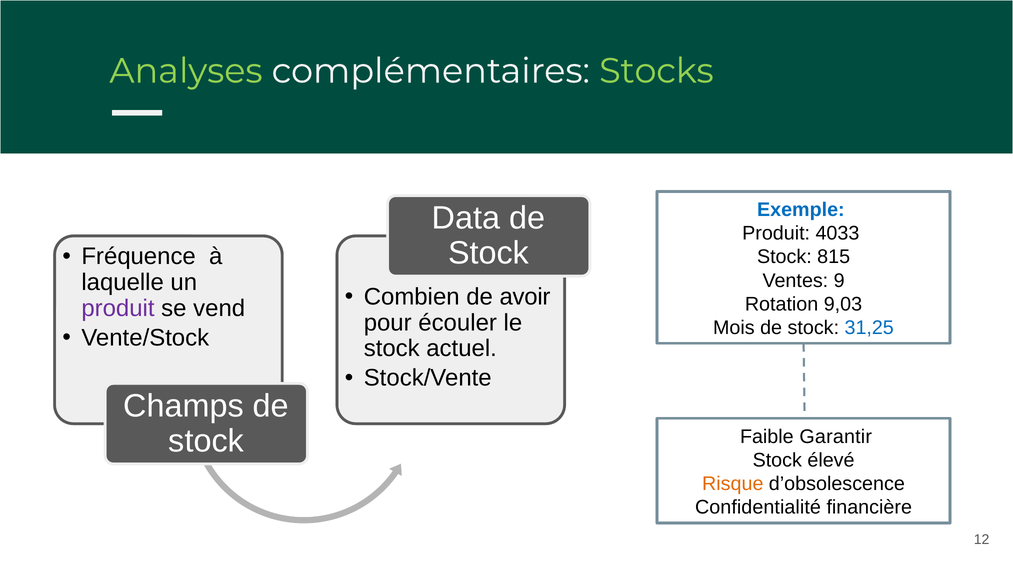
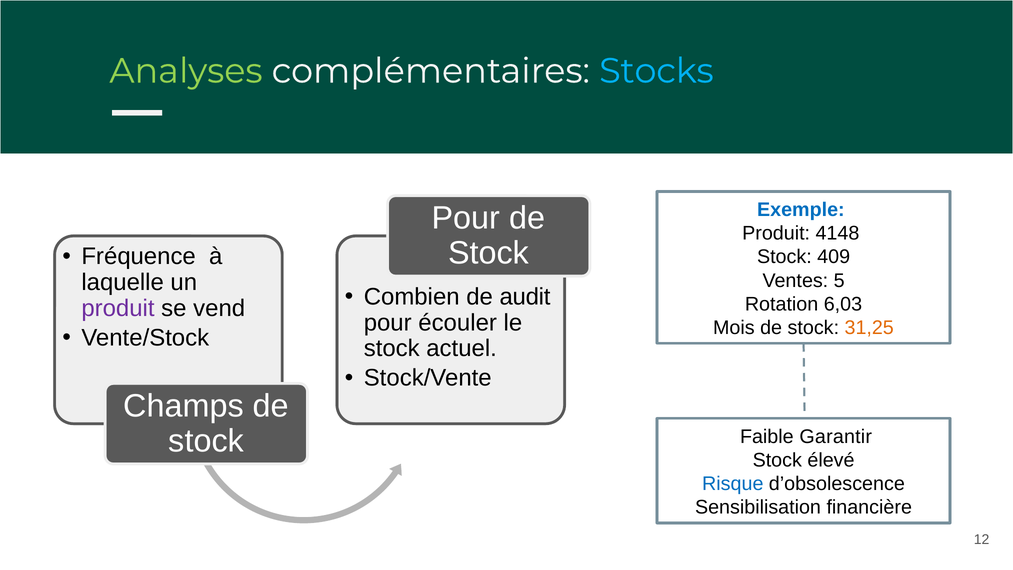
Stocks colour: light green -> light blue
Data at (466, 218): Data -> Pour
4033: 4033 -> 4148
815: 815 -> 409
9: 9 -> 5
avoir: avoir -> audit
9,03: 9,03 -> 6,03
31,25 colour: blue -> orange
Risque colour: orange -> blue
Confidentialité: Confidentialité -> Sensibilisation
